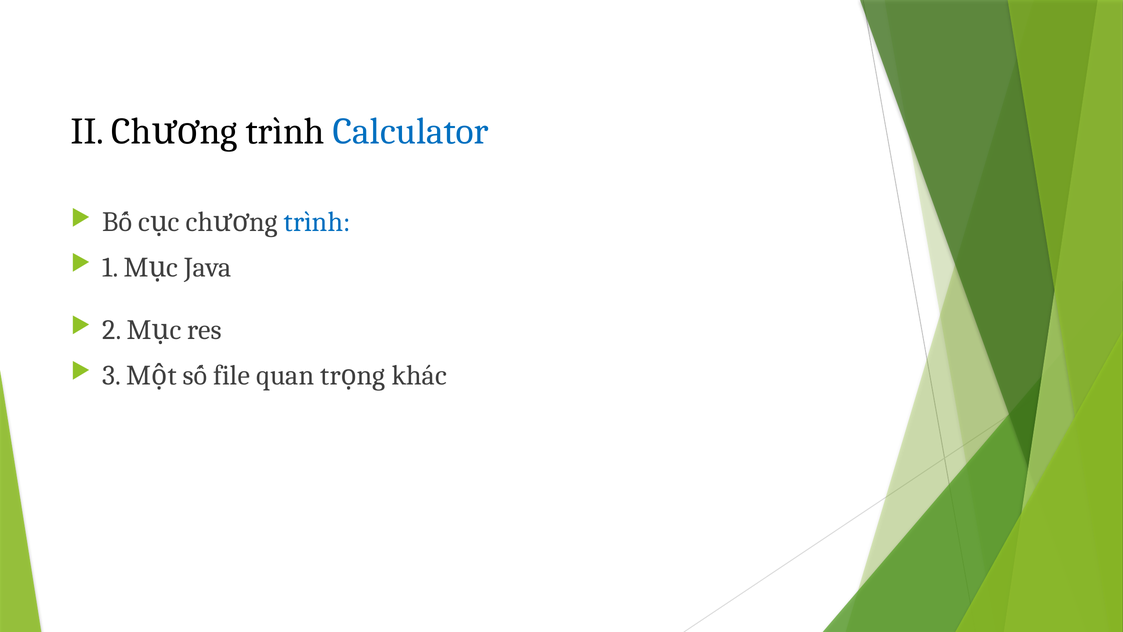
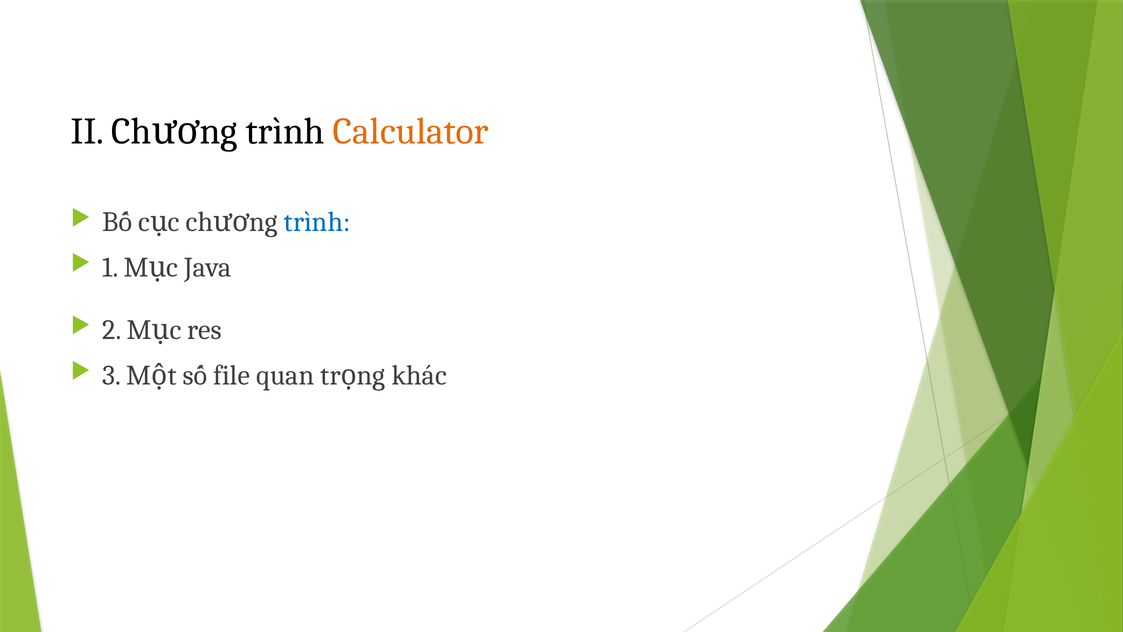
Calculator colour: blue -> orange
